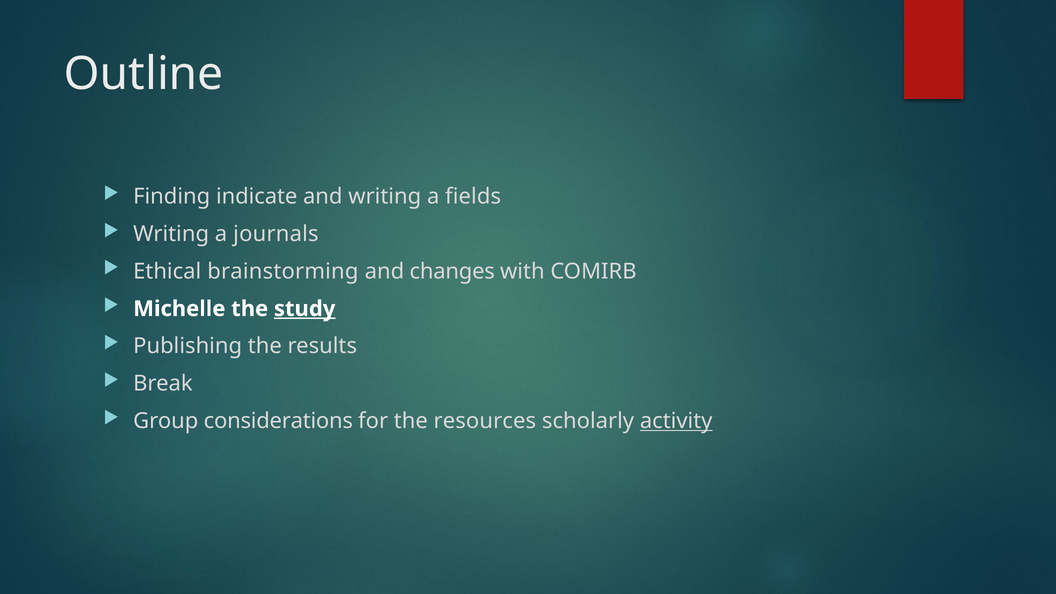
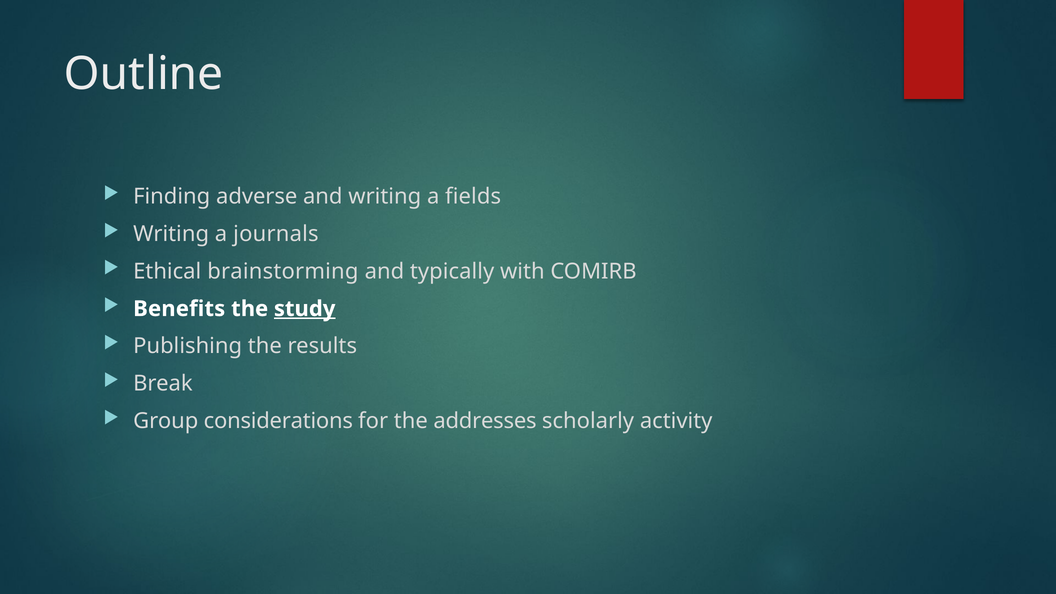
indicate: indicate -> adverse
changes: changes -> typically
Michelle: Michelle -> Benefits
resources: resources -> addresses
activity underline: present -> none
